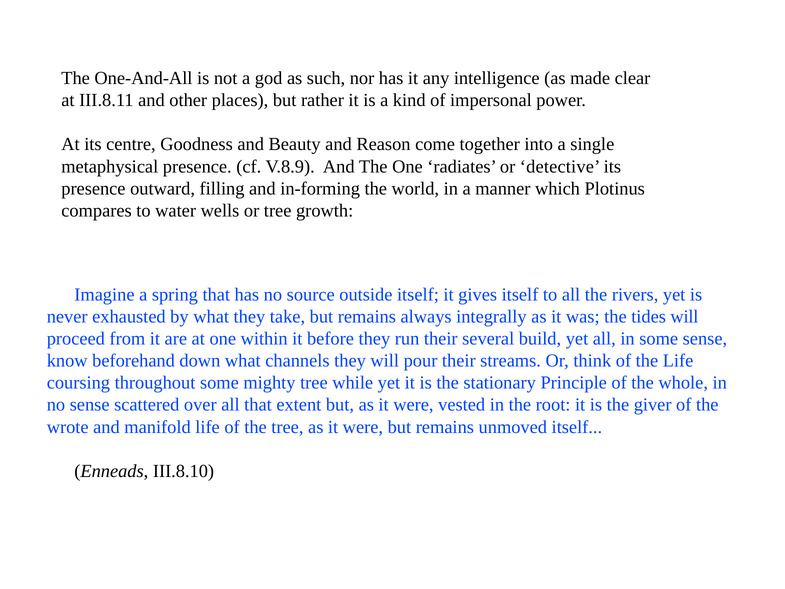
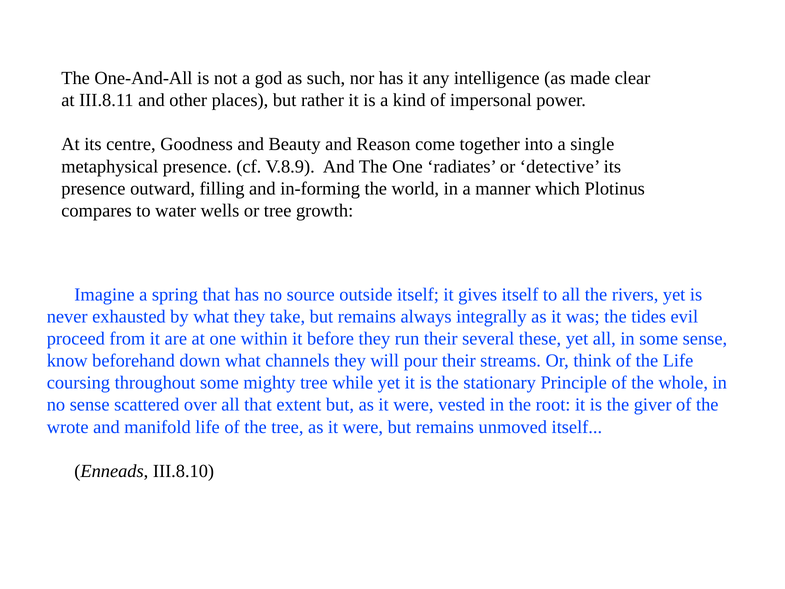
tides will: will -> evil
build: build -> these
